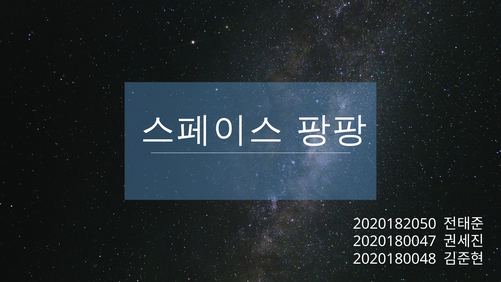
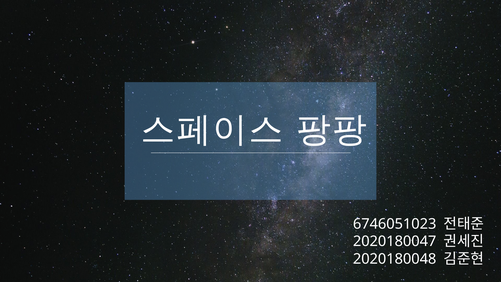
2020182050: 2020182050 -> 6746051023
